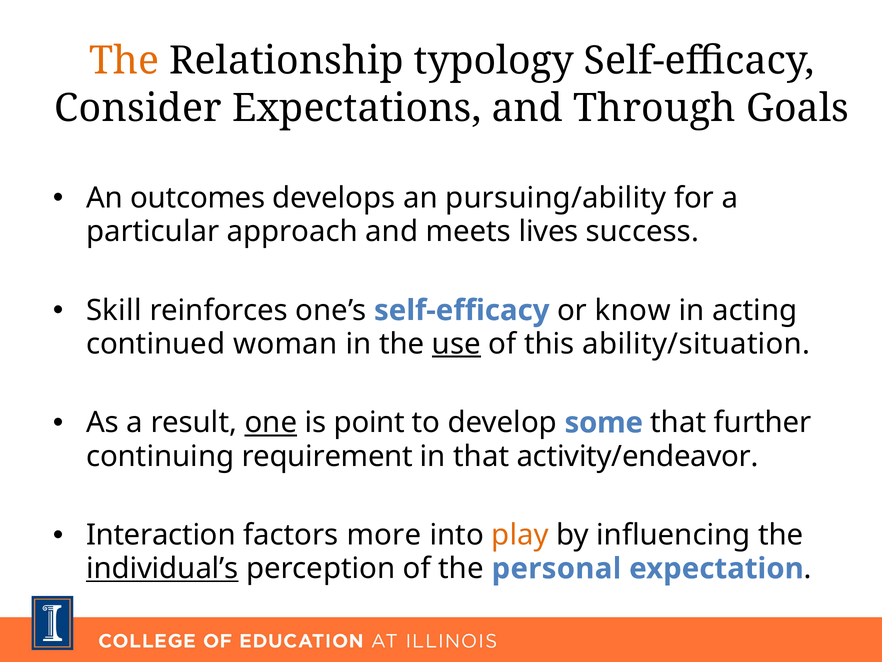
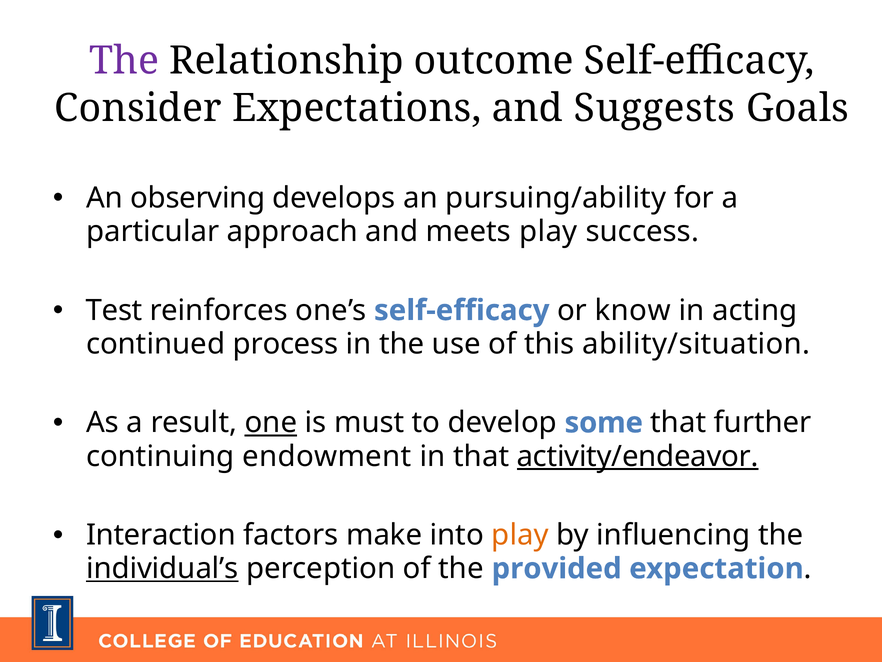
The at (124, 61) colour: orange -> purple
typology: typology -> outcome
Through: Through -> Suggests
outcomes: outcomes -> observing
meets lives: lives -> play
Skill: Skill -> Test
woman: woman -> process
use underline: present -> none
point: point -> must
requirement: requirement -> endowment
activity/endeavor underline: none -> present
more: more -> make
personal: personal -> provided
